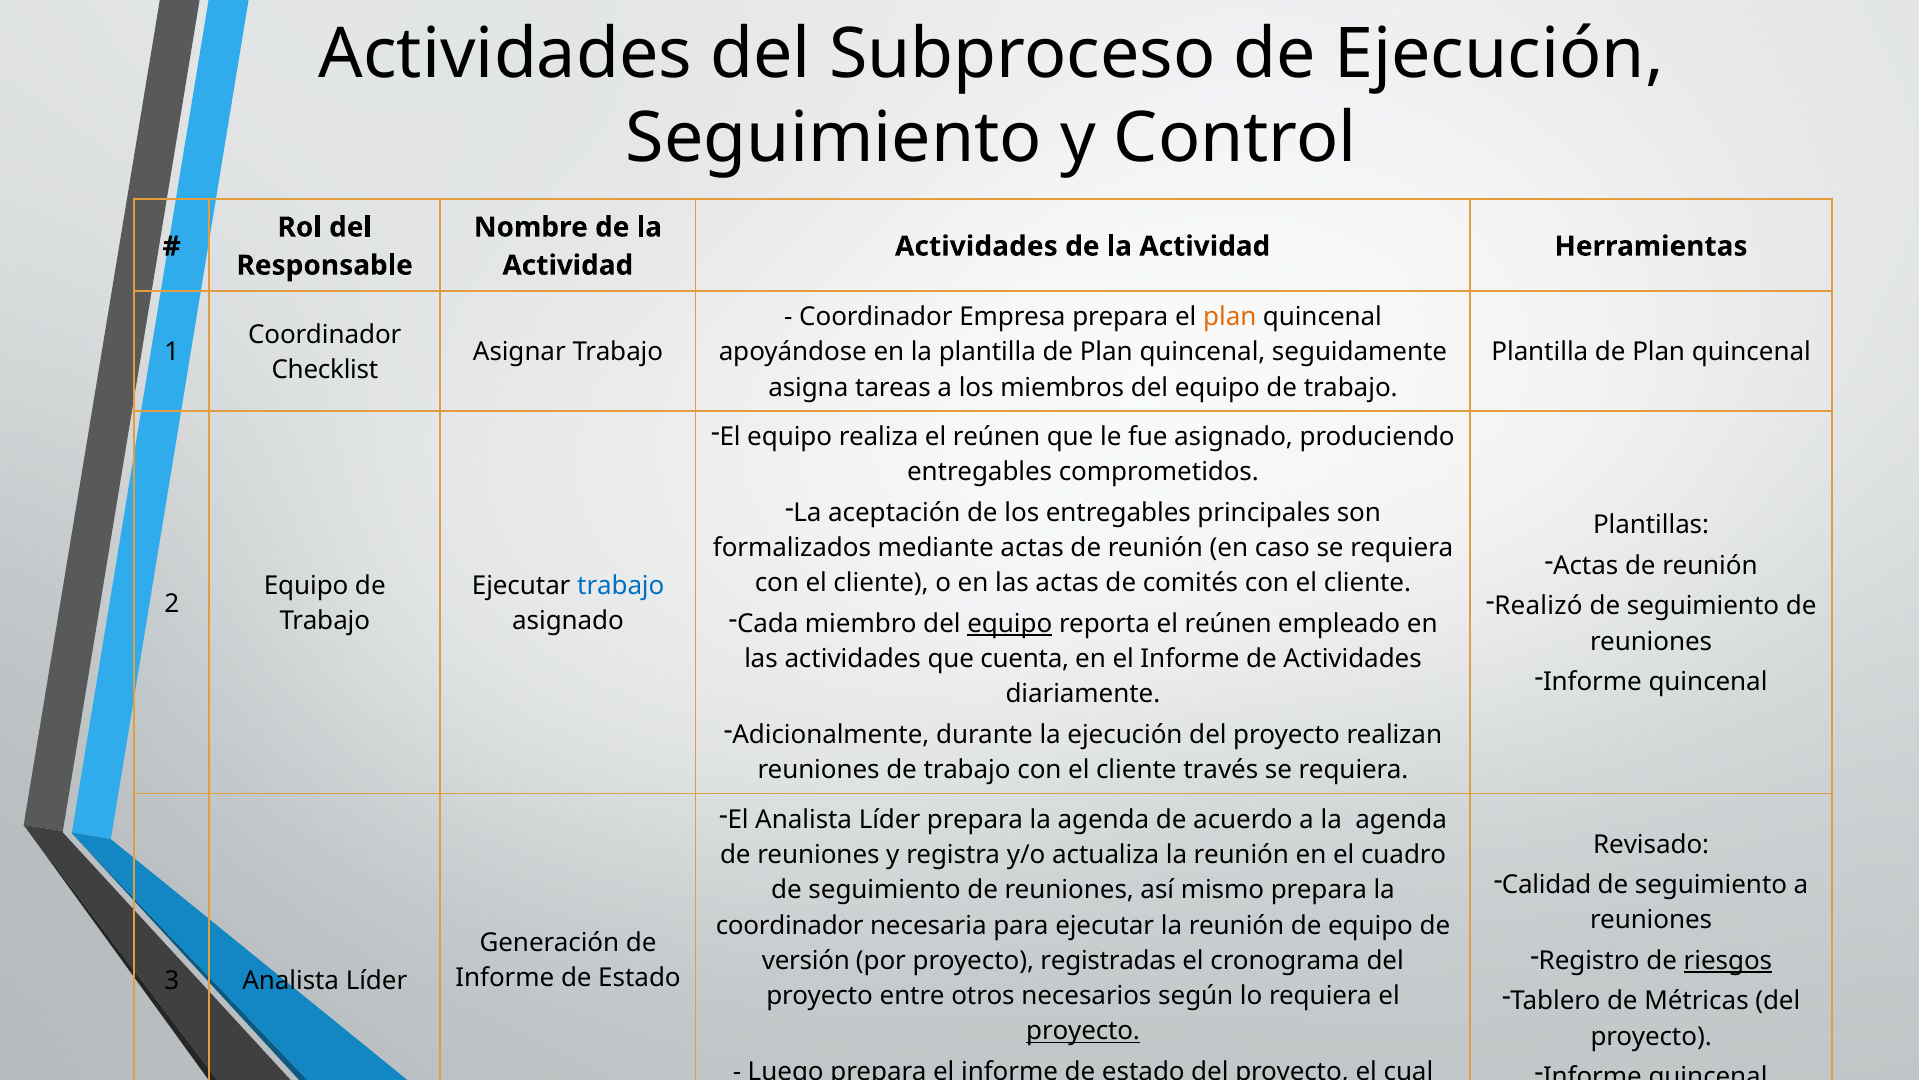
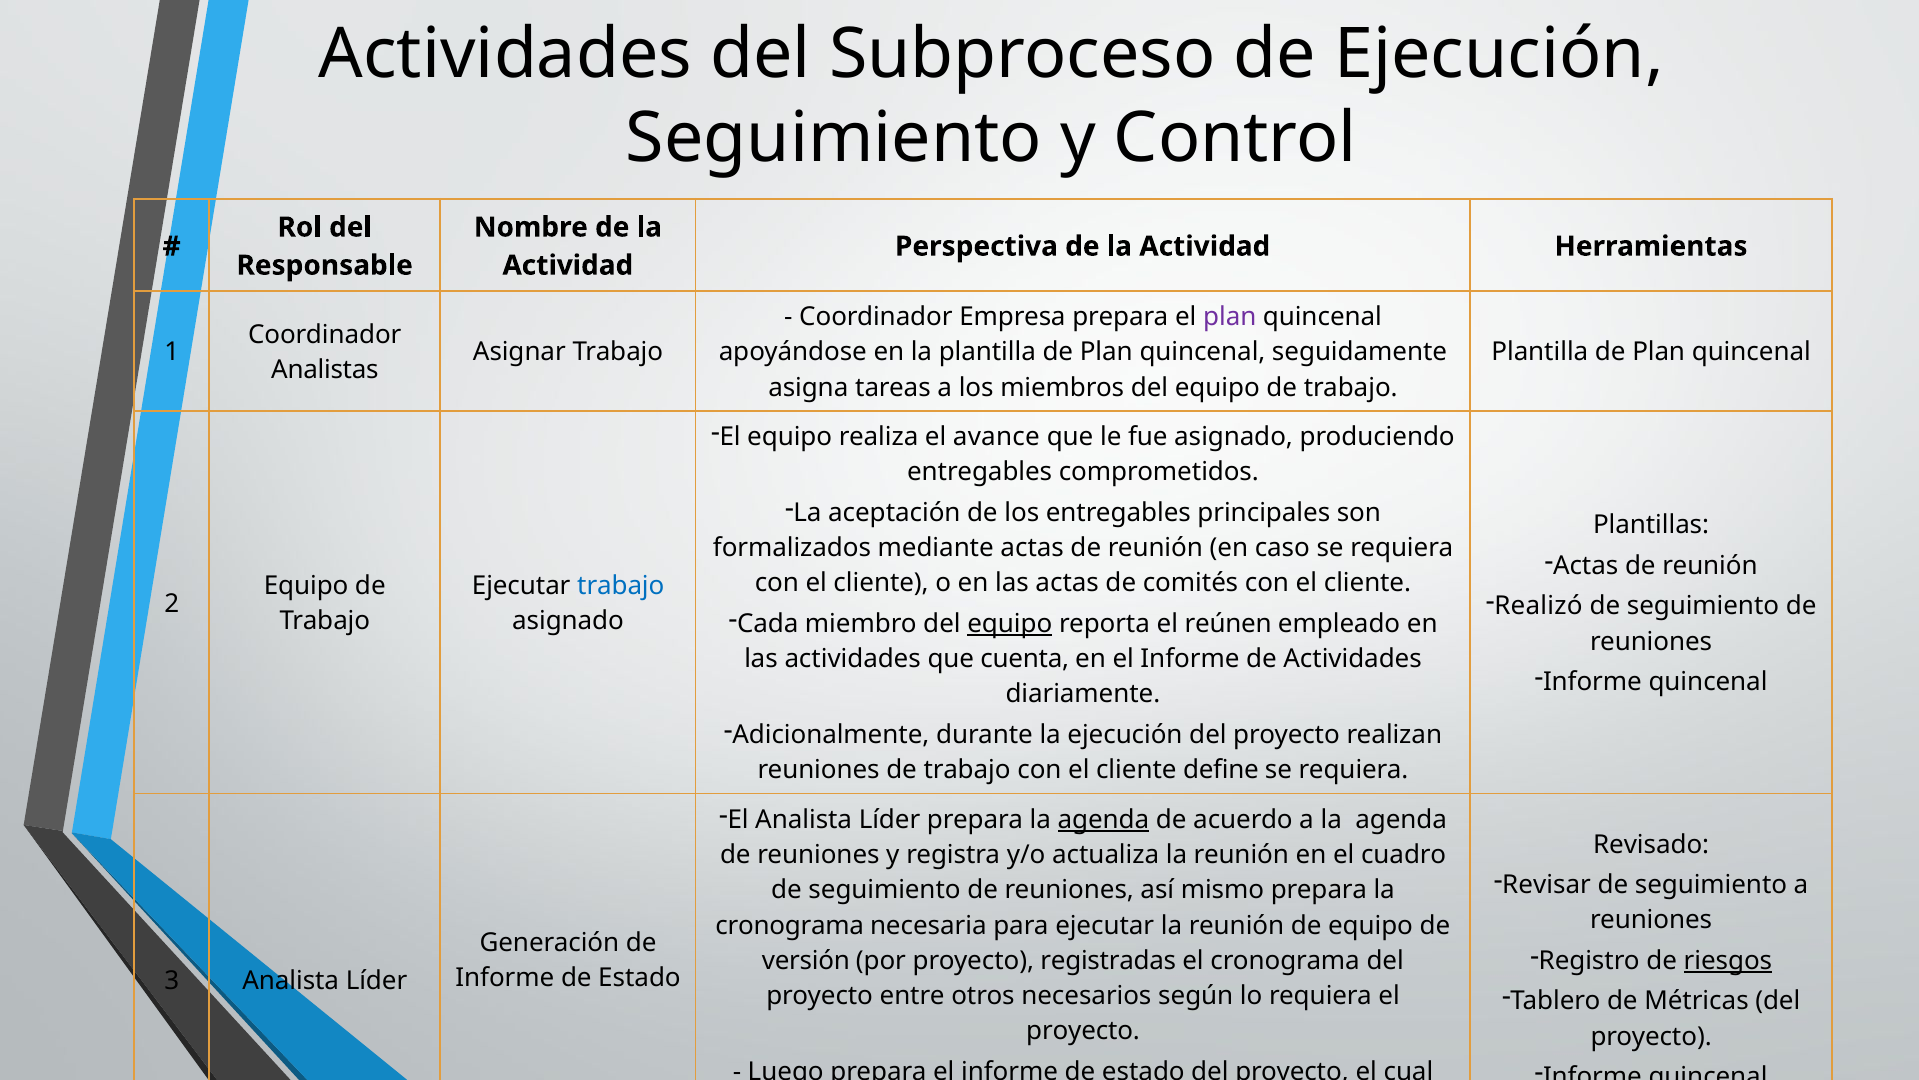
Actividades at (976, 246): Actividades -> Perspectiva
plan at (1230, 317) colour: orange -> purple
Checklist: Checklist -> Analistas
realiza el reúnen: reúnen -> avance
través: través -> define
agenda at (1103, 819) underline: none -> present
Calidad: Calidad -> Revisar
coordinador at (790, 925): coordinador -> cronograma
proyecto at (1083, 1031) underline: present -> none
